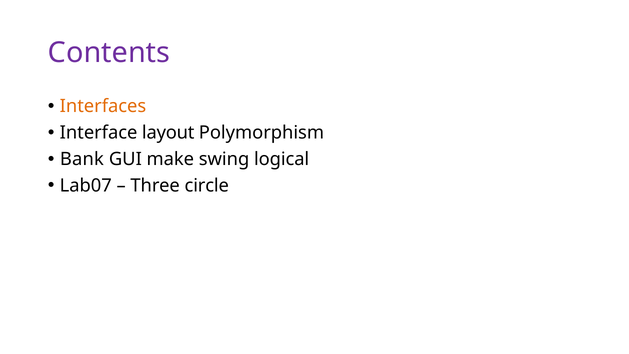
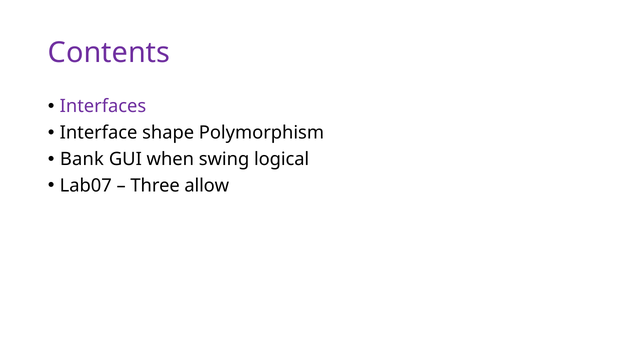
Interfaces colour: orange -> purple
layout: layout -> shape
make: make -> when
circle: circle -> allow
